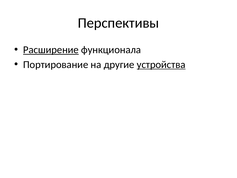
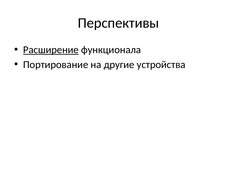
устройства underline: present -> none
